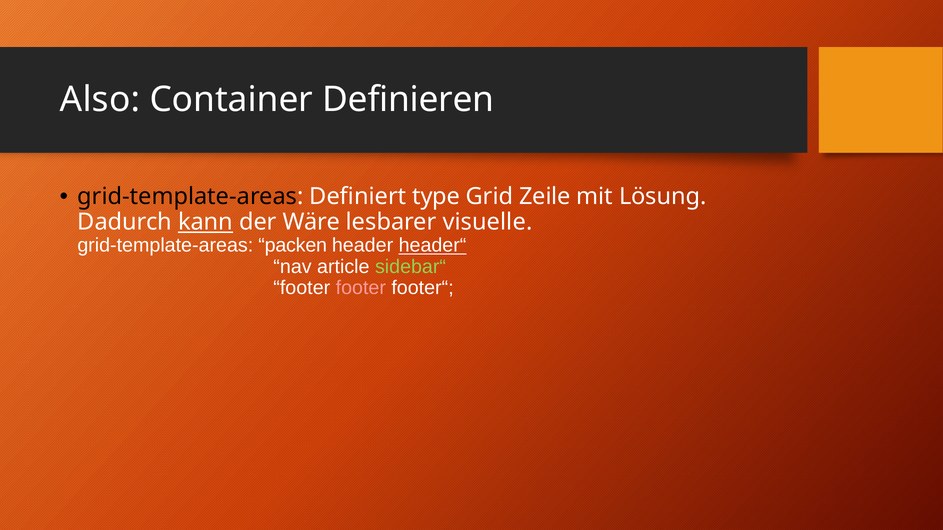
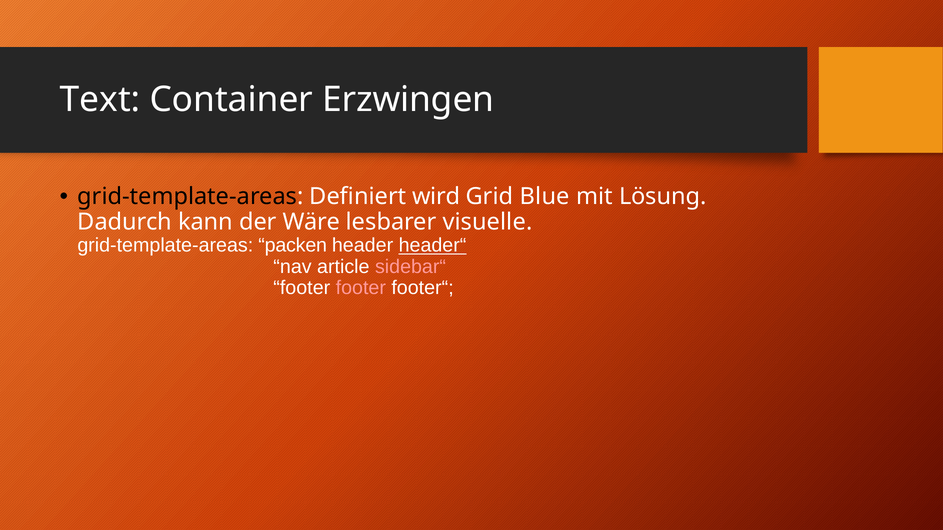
Also: Also -> Text
Definieren: Definieren -> Erzwingen
type: type -> wird
Zeile: Zeile -> Blue
kann underline: present -> none
sidebar“ colour: light green -> pink
